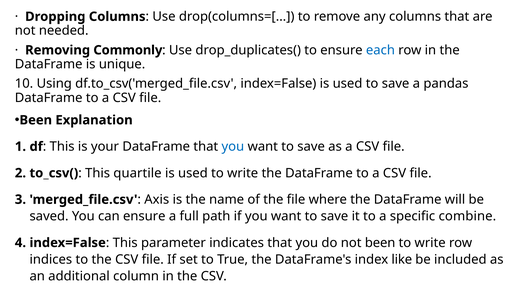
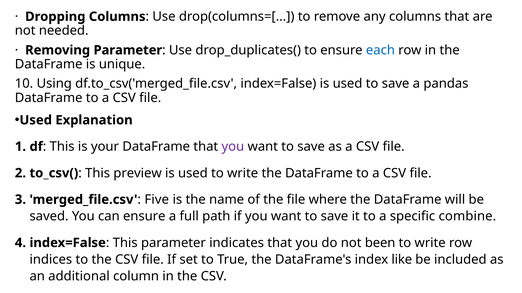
Removing Commonly: Commonly -> Parameter
Been at (36, 120): Been -> Used
you at (233, 147) colour: blue -> purple
quartile: quartile -> preview
Axis: Axis -> Five
